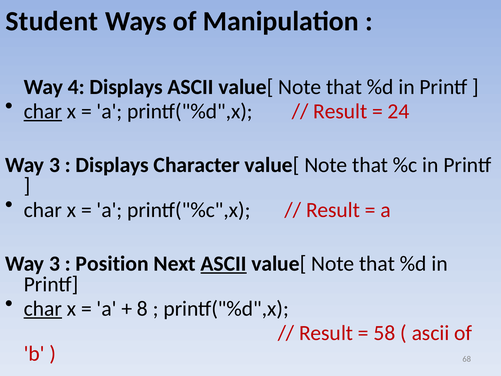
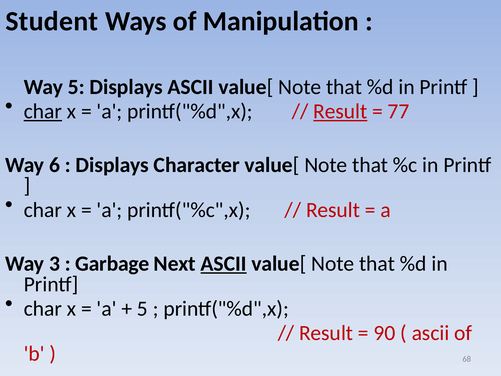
Way 4: 4 -> 5
Result at (340, 111) underline: none -> present
24: 24 -> 77
3 at (54, 165): 3 -> 6
Position: Position -> Garbage
char at (43, 309) underline: present -> none
8 at (142, 309): 8 -> 5
58: 58 -> 90
